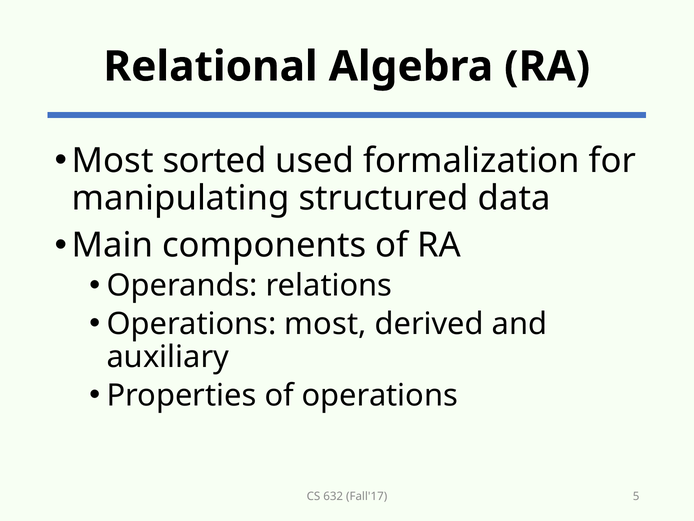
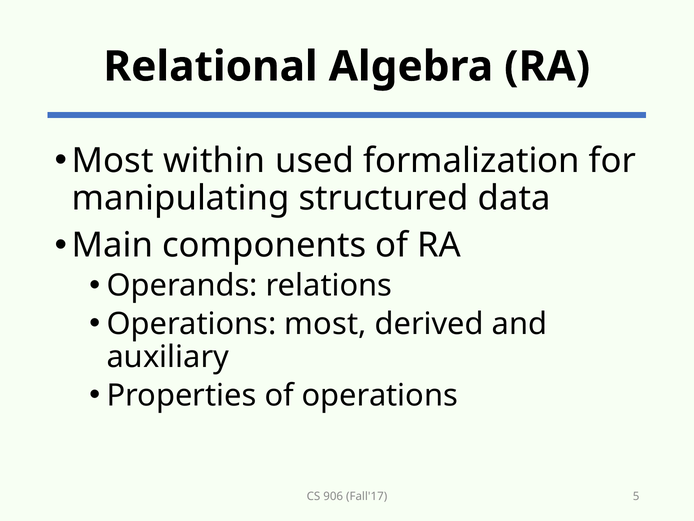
sorted: sorted -> within
632: 632 -> 906
